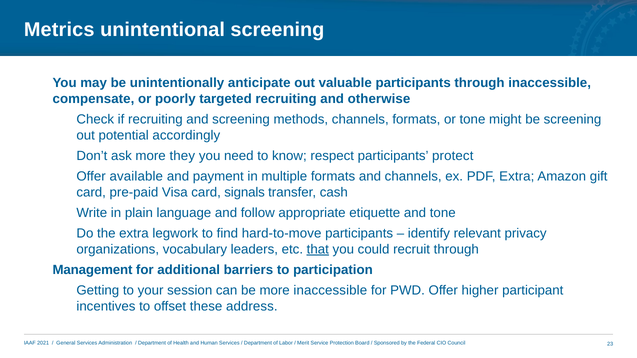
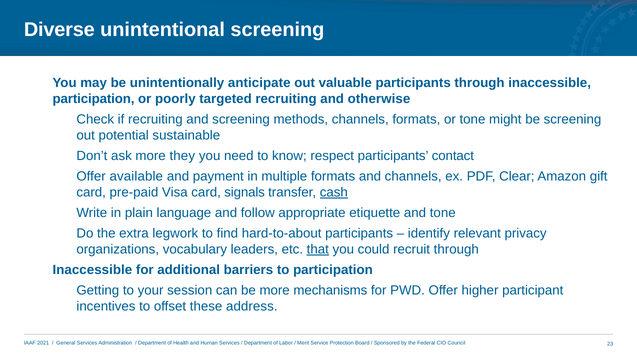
Metrics: Metrics -> Diverse
compensate at (93, 99): compensate -> participation
accordingly: accordingly -> sustainable
protect: protect -> contact
PDF Extra: Extra -> Clear
cash underline: none -> present
hard-to-move: hard-to-move -> hard-to-about
Management at (92, 270): Management -> Inaccessible
more inaccessible: inaccessible -> mechanisms
